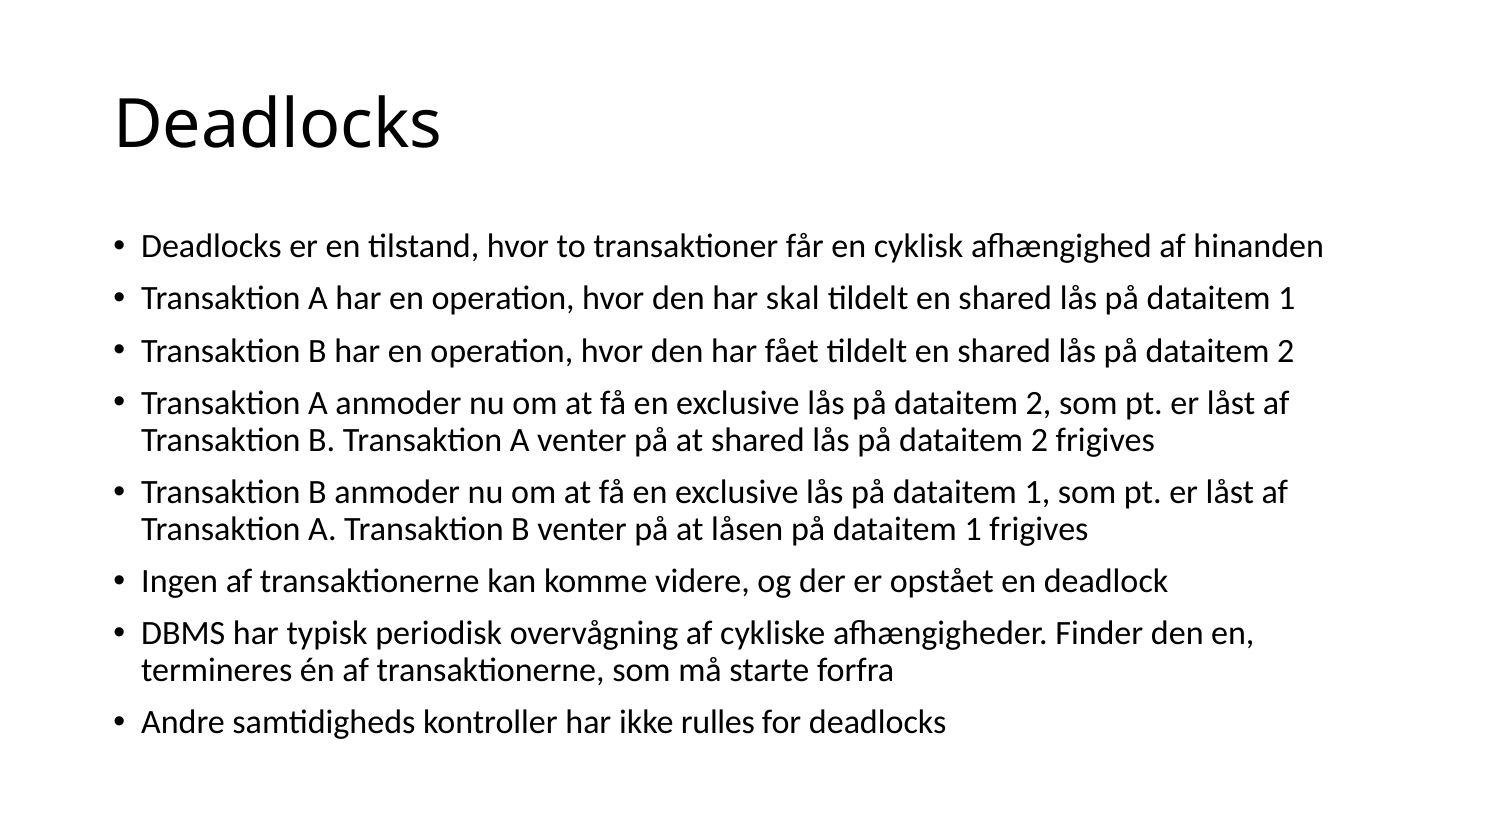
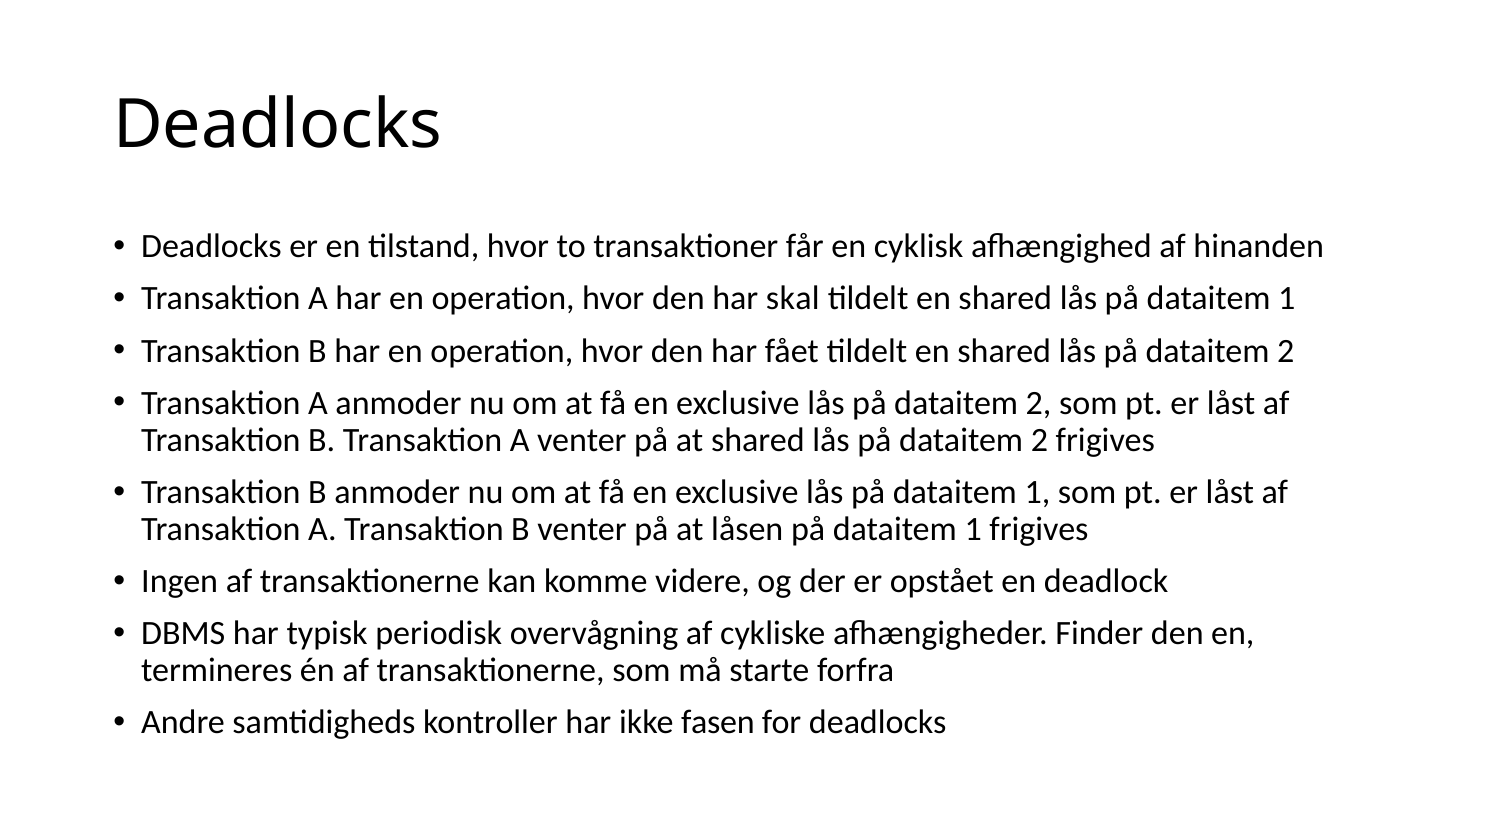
rulles: rulles -> fasen
